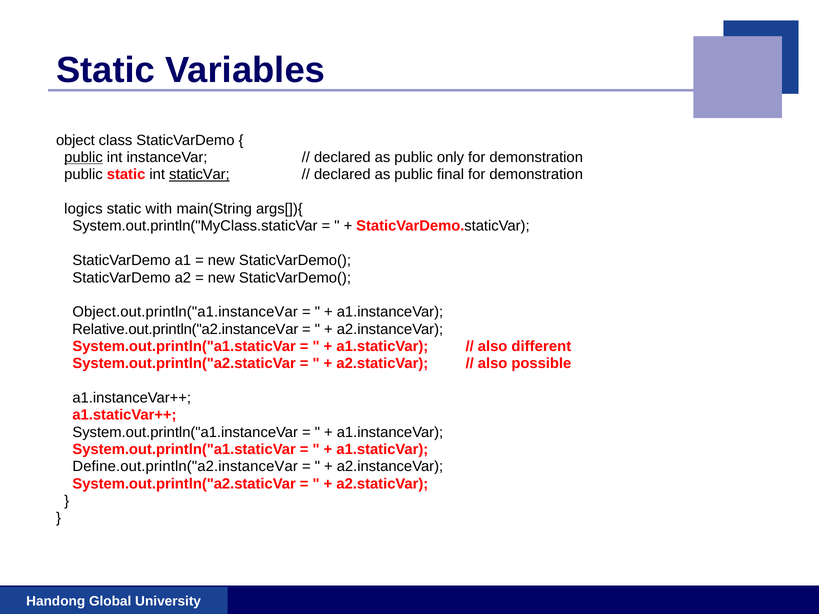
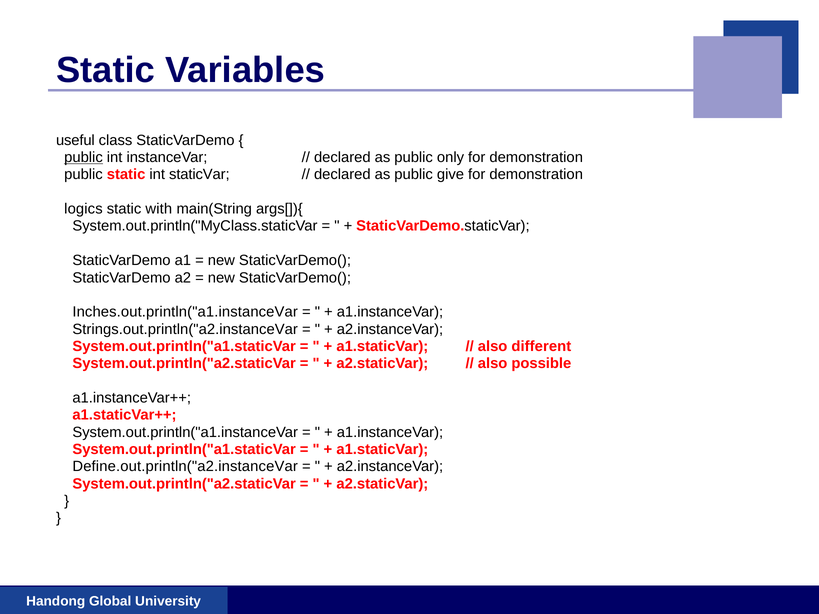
object: object -> useful
staticVar underline: present -> none
final: final -> give
Object.out.println("a1.instanceVar: Object.out.println("a1.instanceVar -> Inches.out.println("a1.instanceVar
Relative.out.println("a2.instanceVar: Relative.out.println("a2.instanceVar -> Strings.out.println("a2.instanceVar
